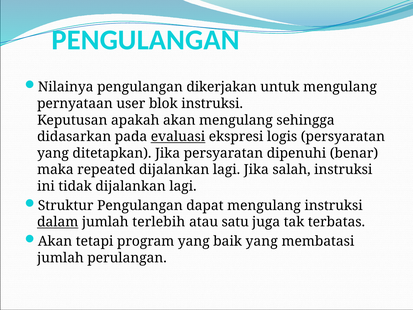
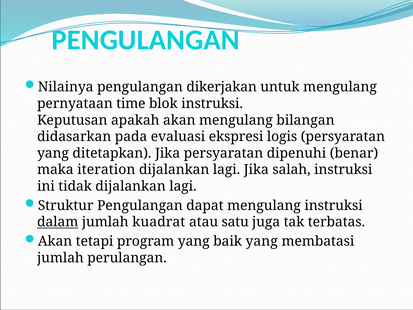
user: user -> time
sehingga: sehingga -> bilangan
evaluasi underline: present -> none
repeated: repeated -> iteration
terlebih: terlebih -> kuadrat
